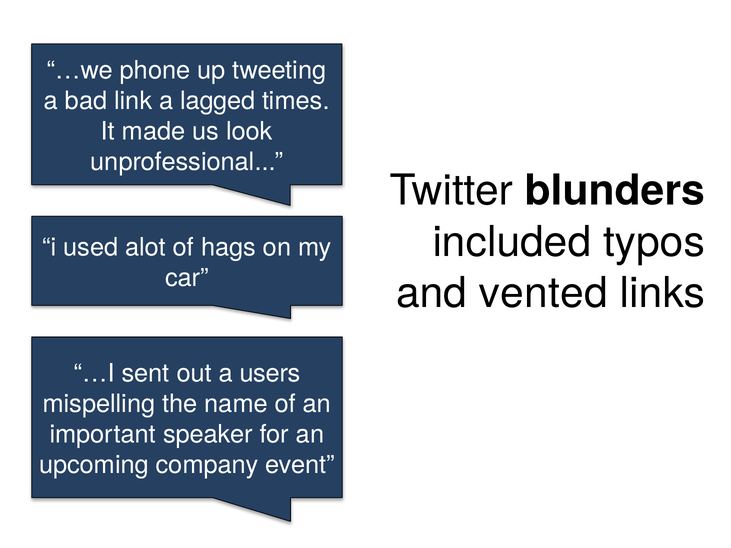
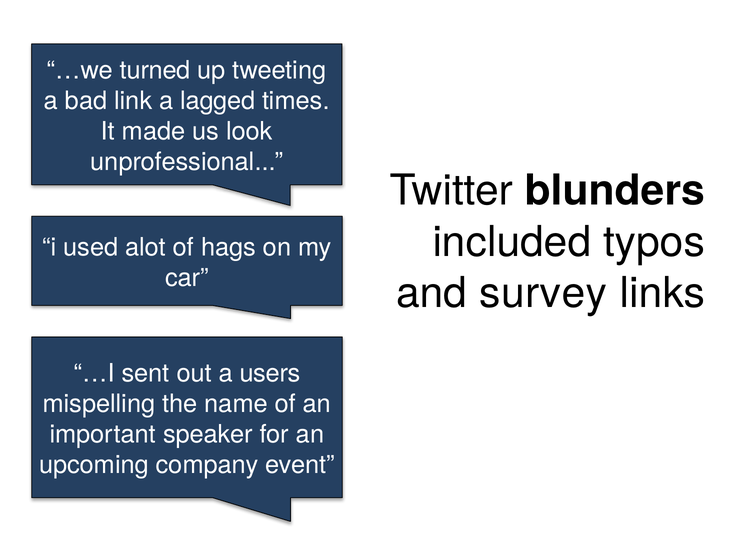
phone: phone -> turned
vented: vented -> survey
